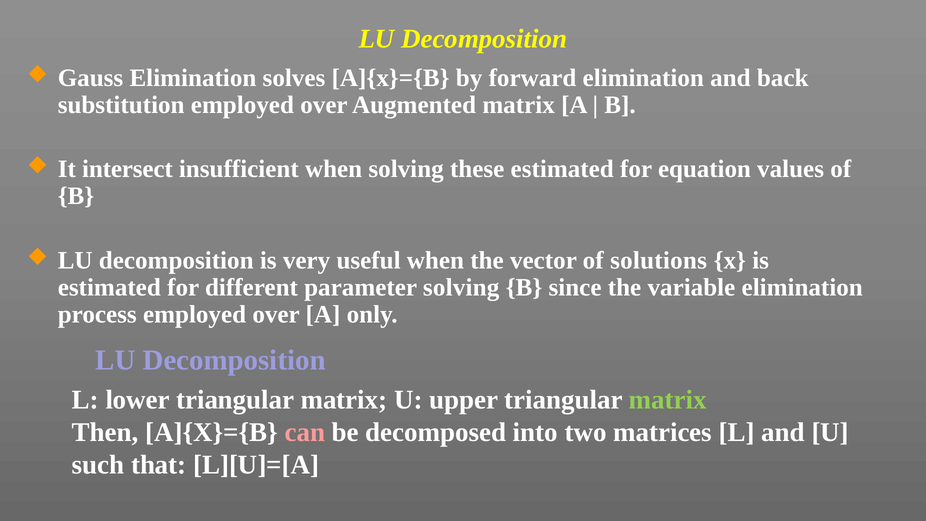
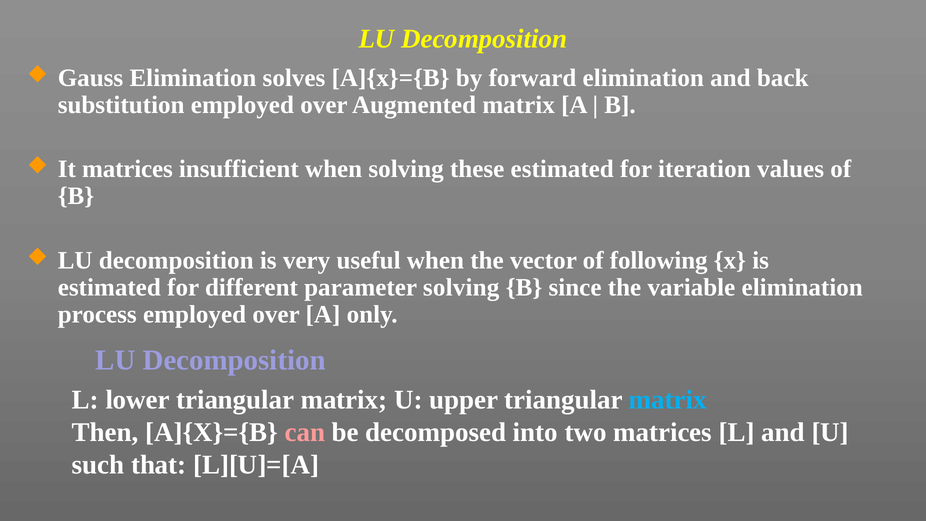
It intersect: intersect -> matrices
equation: equation -> iteration
solutions: solutions -> following
matrix at (668, 400) colour: light green -> light blue
